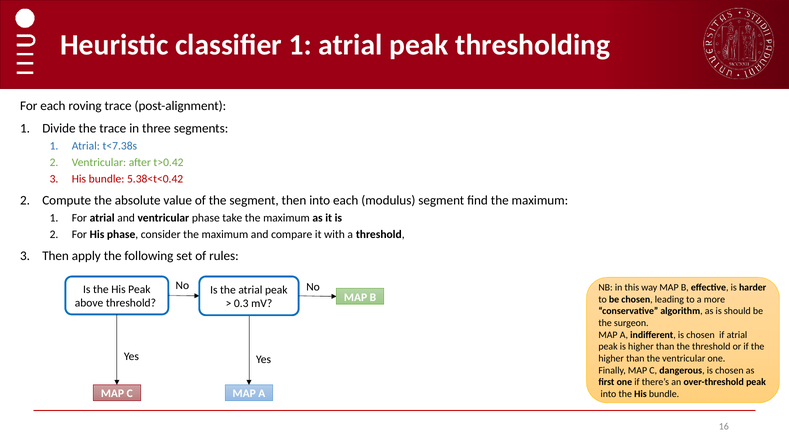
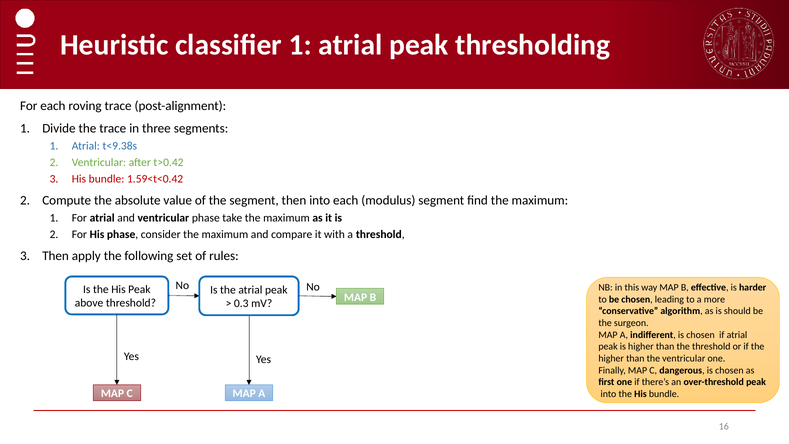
t<7.38s: t<7.38s -> t<9.38s
5.38<t<0.42: 5.38<t<0.42 -> 1.59<t<0.42
